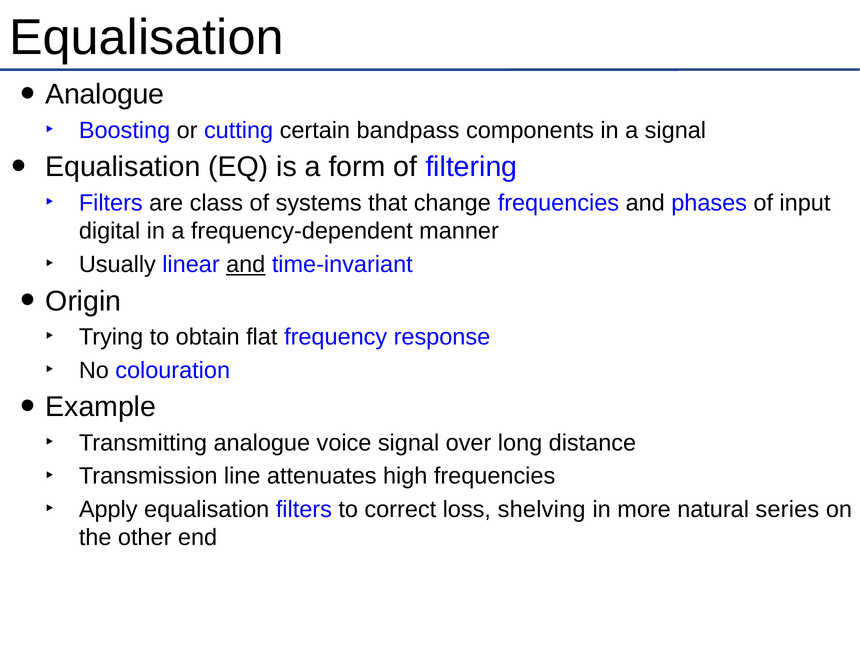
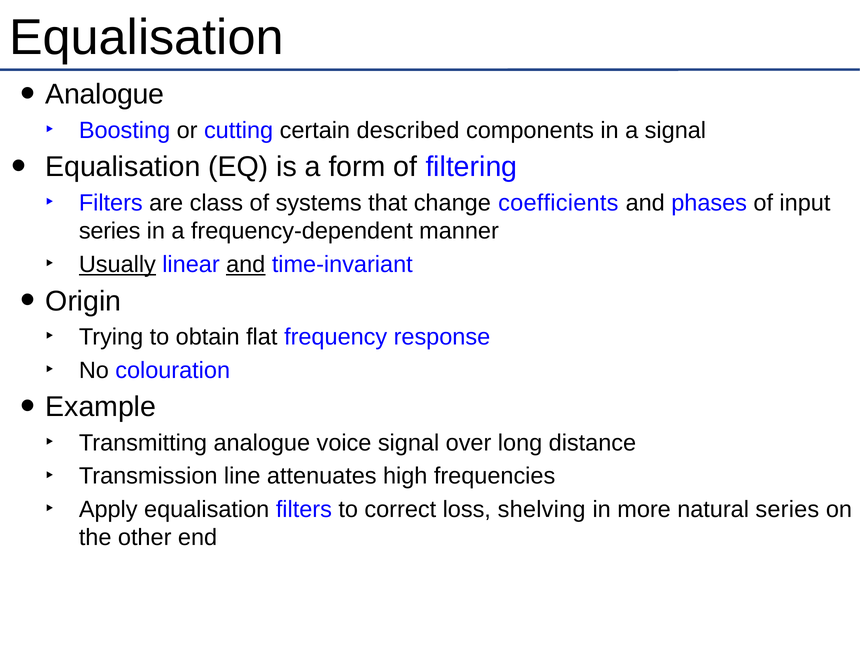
bandpass: bandpass -> described
change frequencies: frequencies -> coefficients
digital at (110, 231): digital -> series
Usually underline: none -> present
